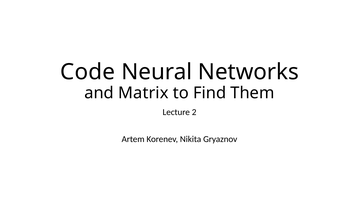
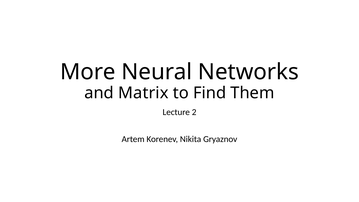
Code: Code -> More
